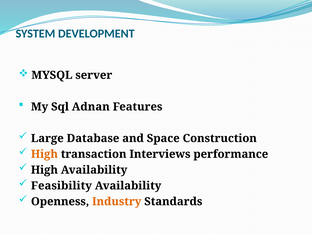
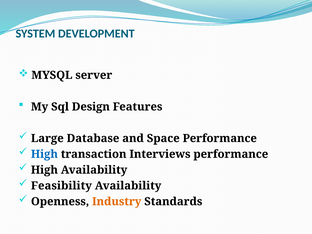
Adnan: Adnan -> Design
Space Construction: Construction -> Performance
High at (44, 154) colour: orange -> blue
